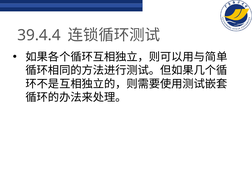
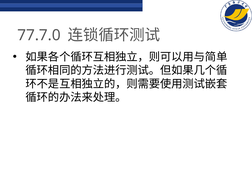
39.4.4: 39.4.4 -> 77.7.0
